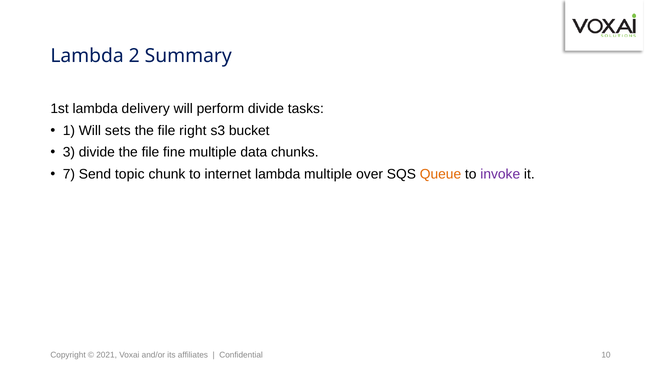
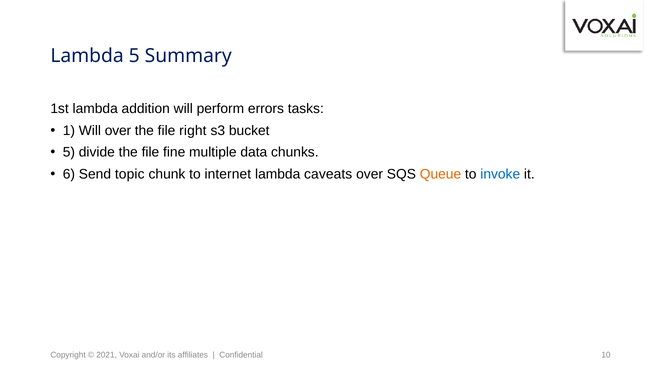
Lambda 2: 2 -> 5
delivery: delivery -> addition
perform divide: divide -> errors
Will sets: sets -> over
3 at (69, 152): 3 -> 5
7: 7 -> 6
lambda multiple: multiple -> caveats
invoke colour: purple -> blue
